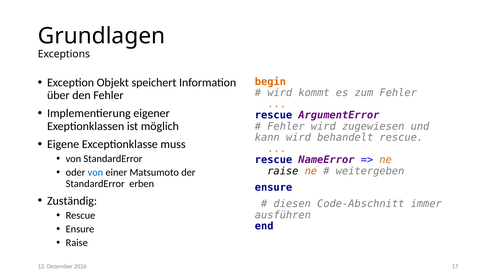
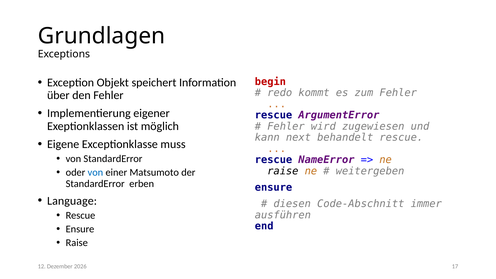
begin colour: orange -> red
wird at (280, 93): wird -> redo
kann wird: wird -> next
Zuständig: Zuständig -> Language
